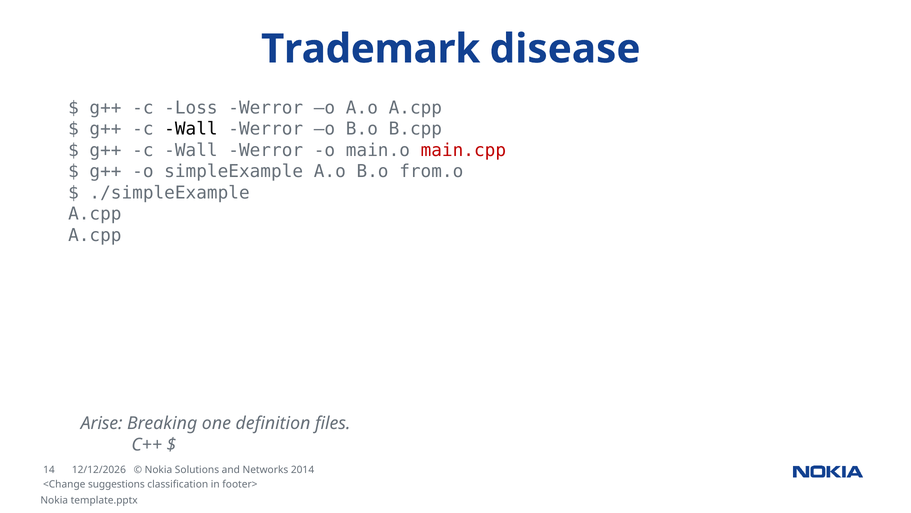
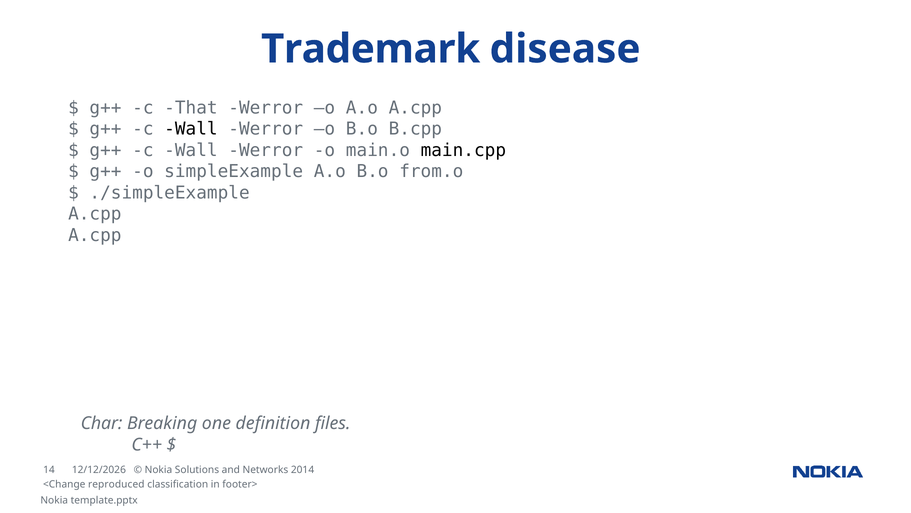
Loss: Loss -> That
main.cpp colour: red -> black
Arise: Arise -> Char
suggestions: suggestions -> reproduced
